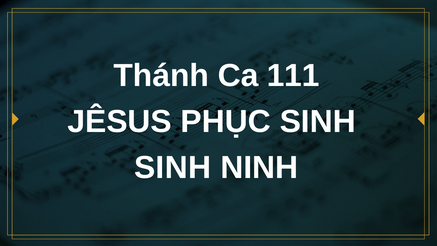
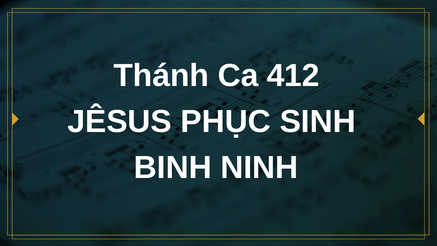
111: 111 -> 412
SINH at (173, 167): SINH -> BINH
